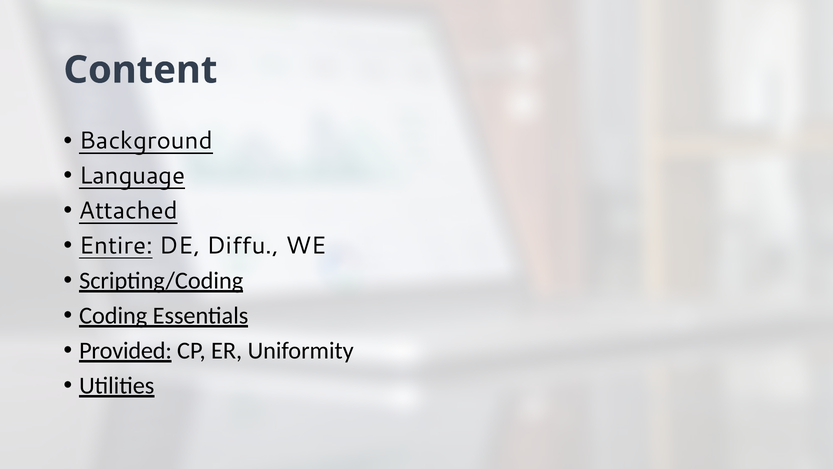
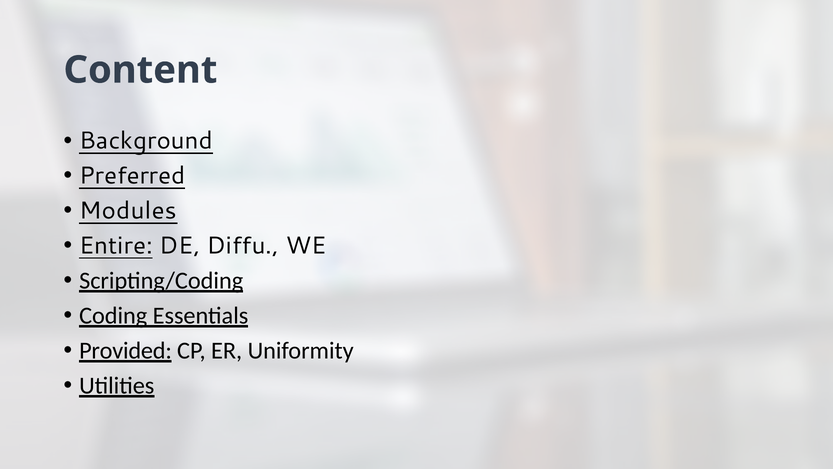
Language: Language -> Preferred
Attached: Attached -> Modules
